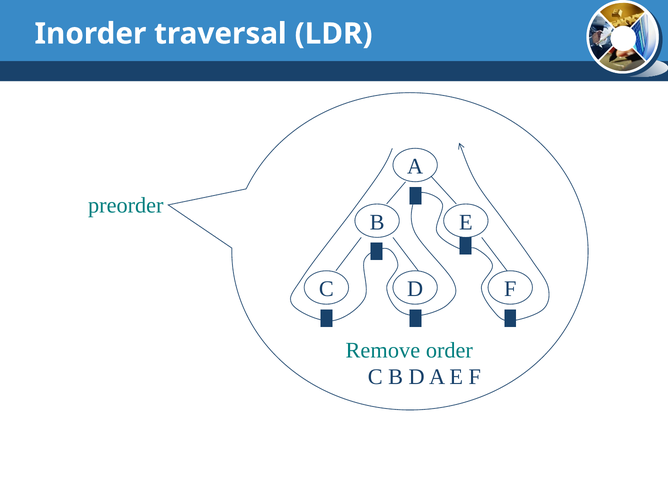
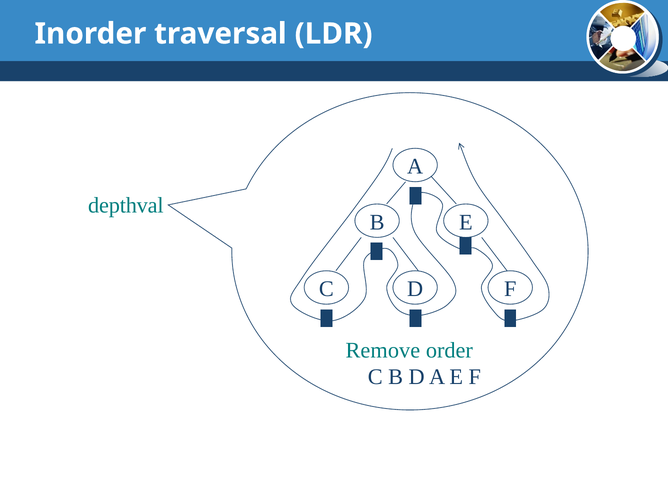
preorder: preorder -> depthval
